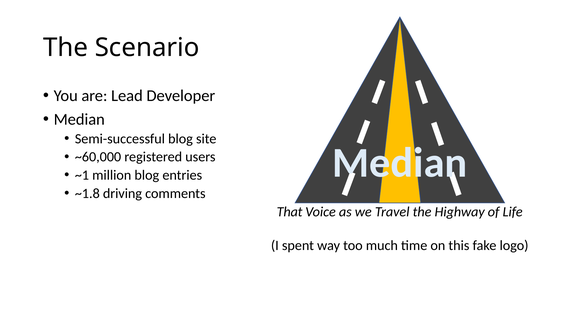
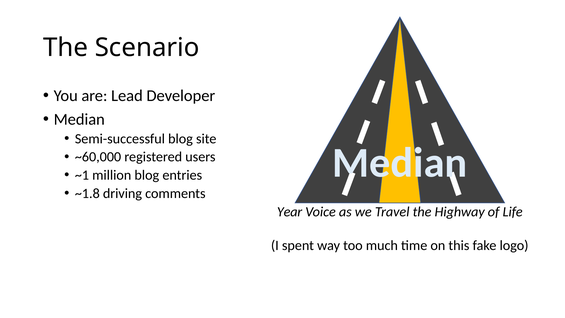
That: That -> Year
